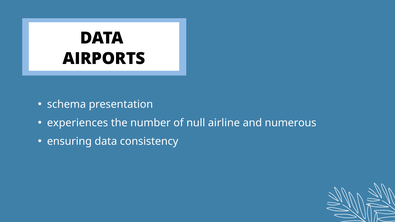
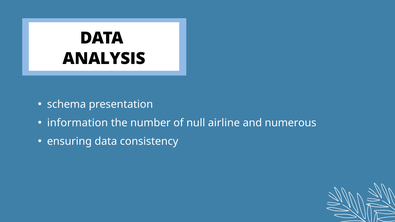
AIRPORTS: AIRPORTS -> ANALYSIS
experiences: experiences -> information
